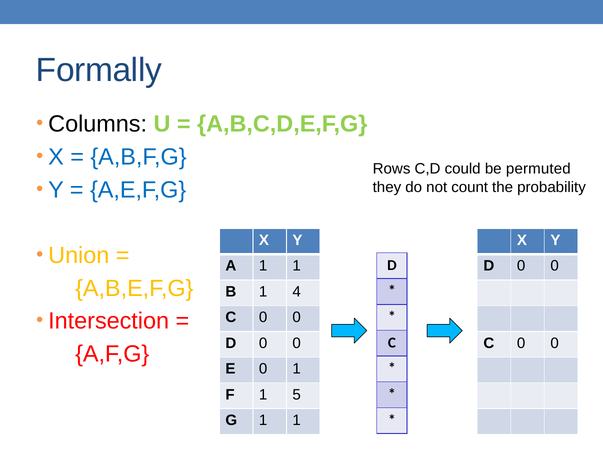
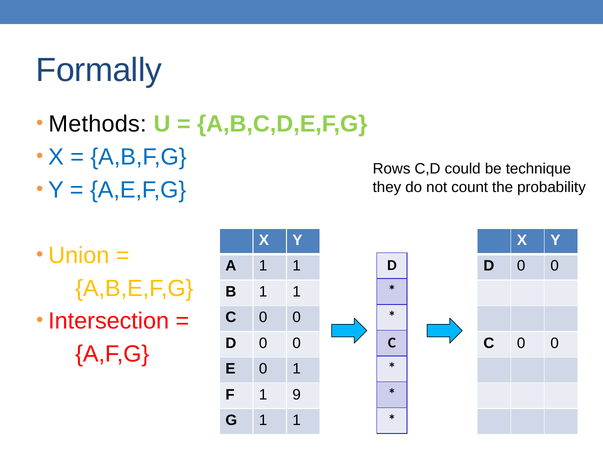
Columns: Columns -> Methods
permuted: permuted -> technique
B 1 4: 4 -> 1
5: 5 -> 9
